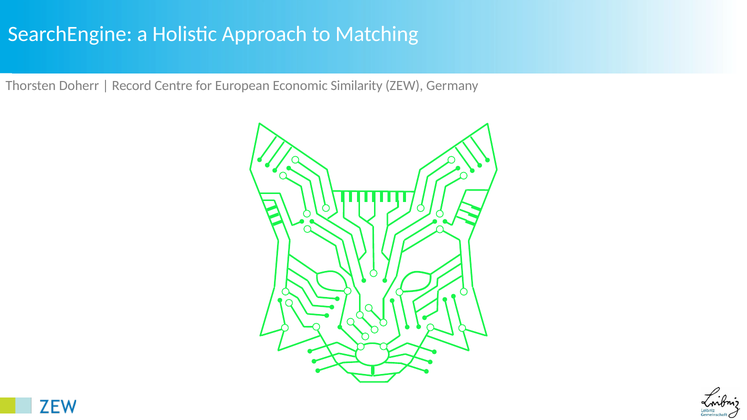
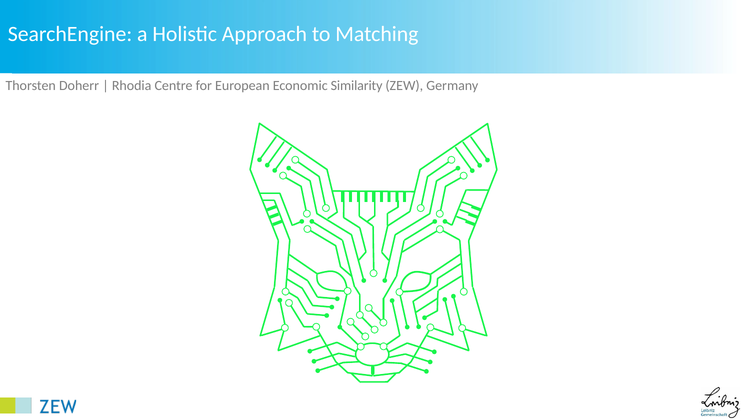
Record: Record -> Rhodia
